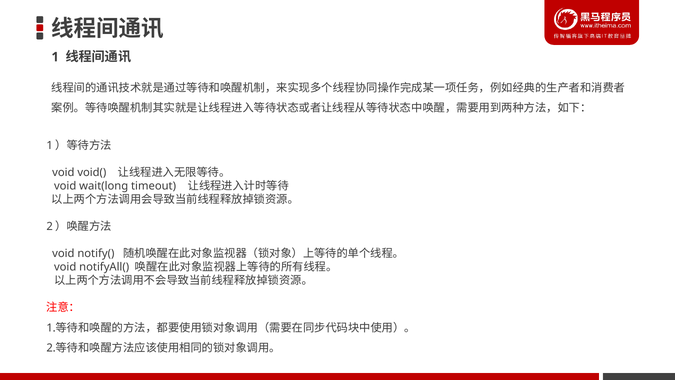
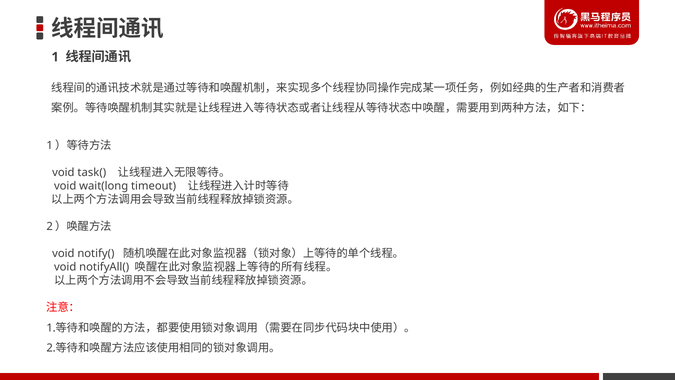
void(: void( -> task(
